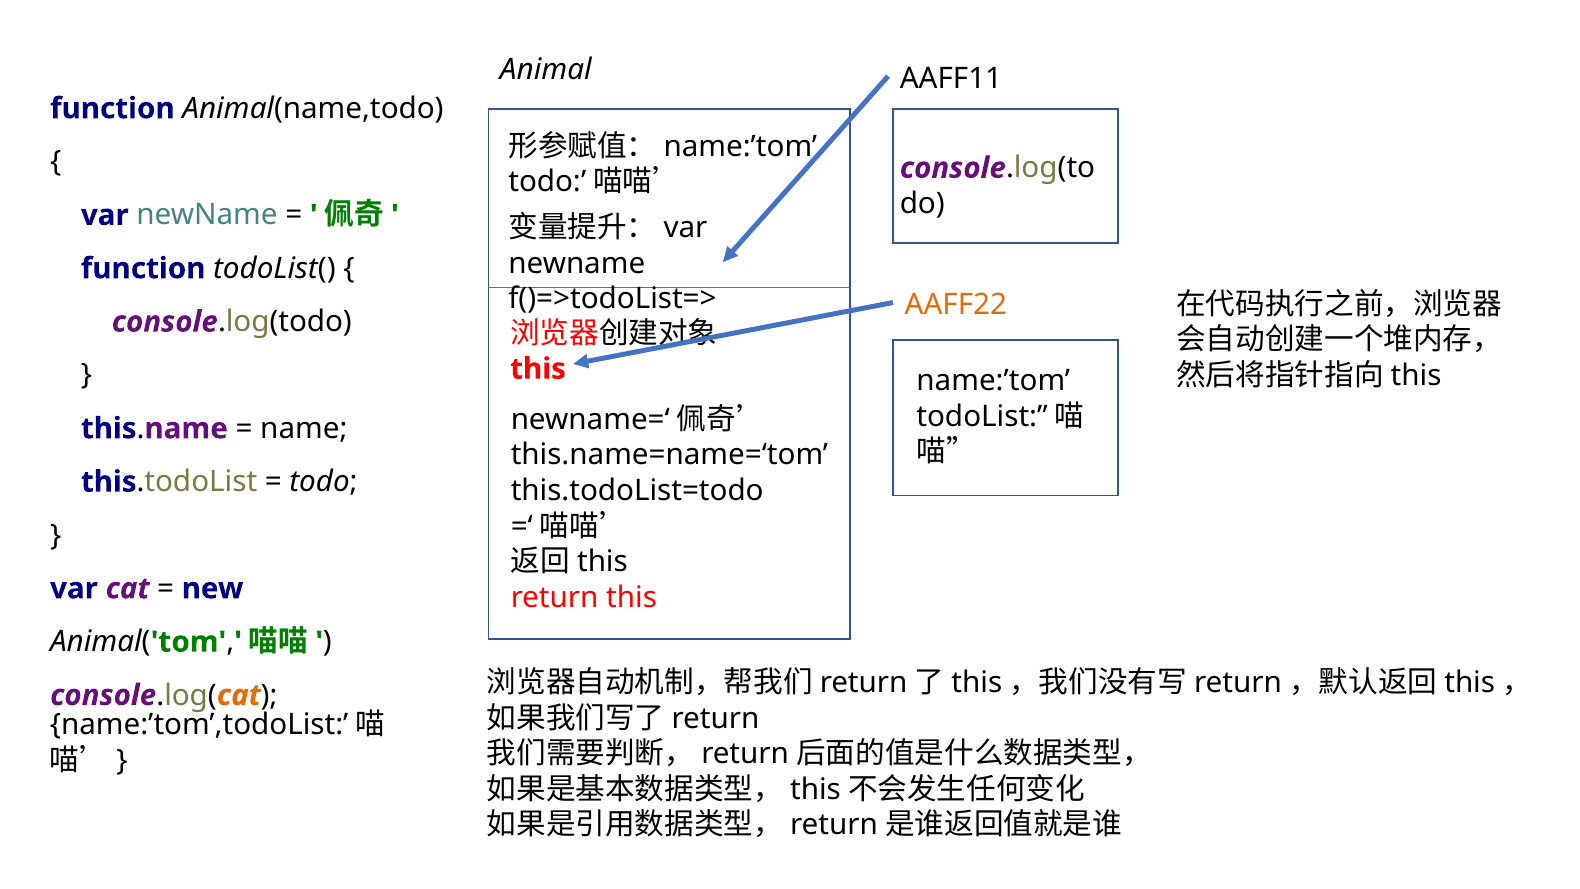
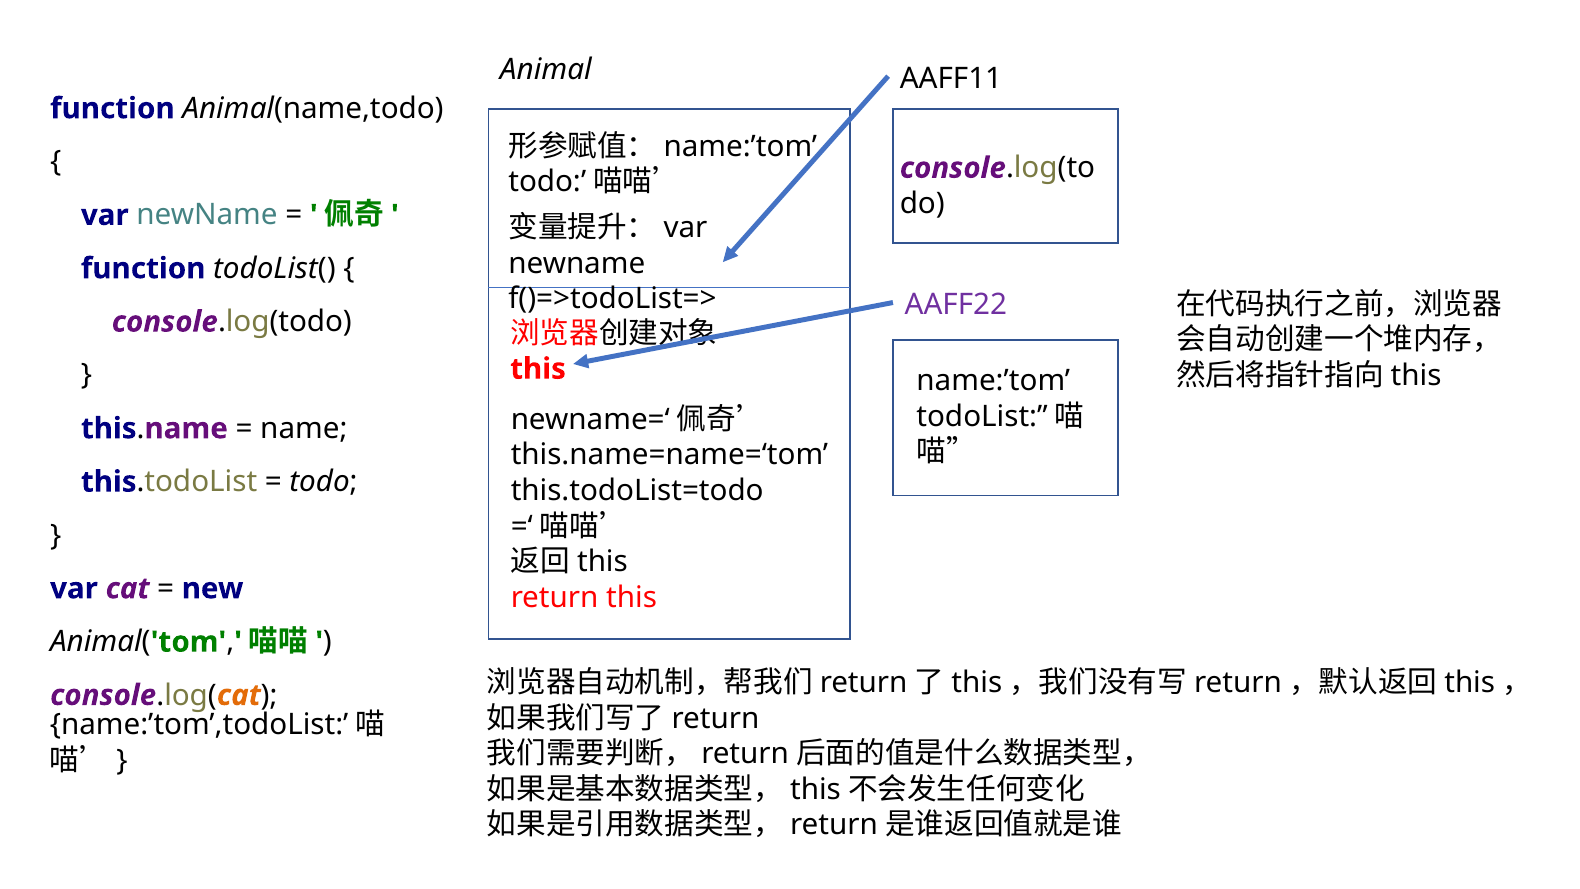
AAFF22 colour: orange -> purple
